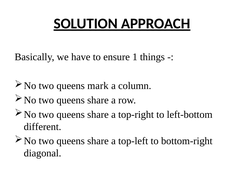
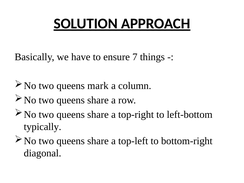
1: 1 -> 7
different: different -> typically
